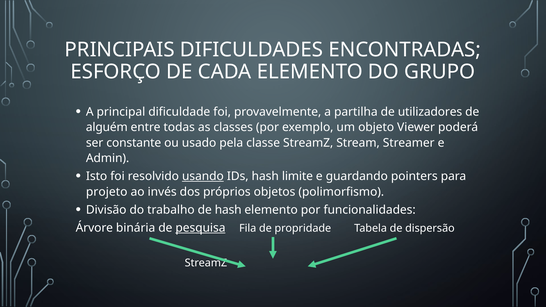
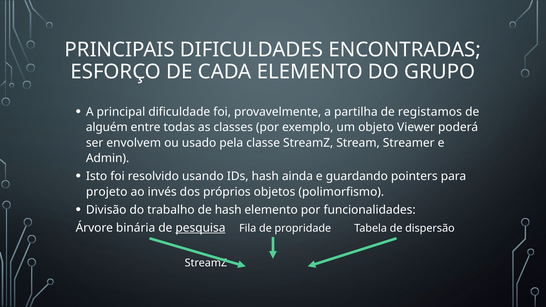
utilizadores: utilizadores -> registamos
constante: constante -> envolvem
usando underline: present -> none
limite: limite -> ainda
